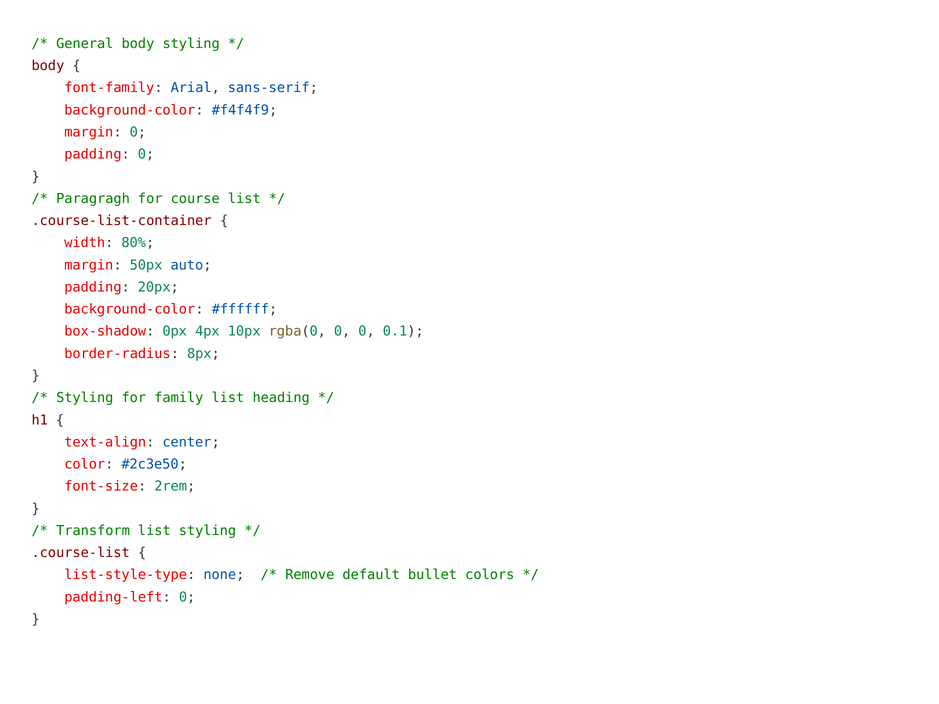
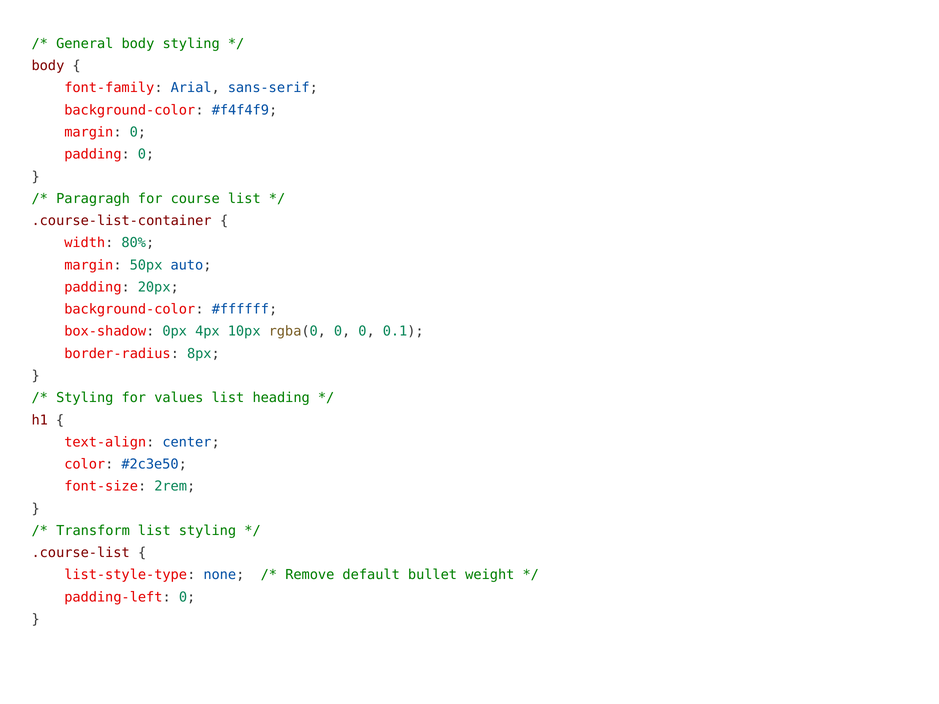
family: family -> values
colors: colors -> weight
